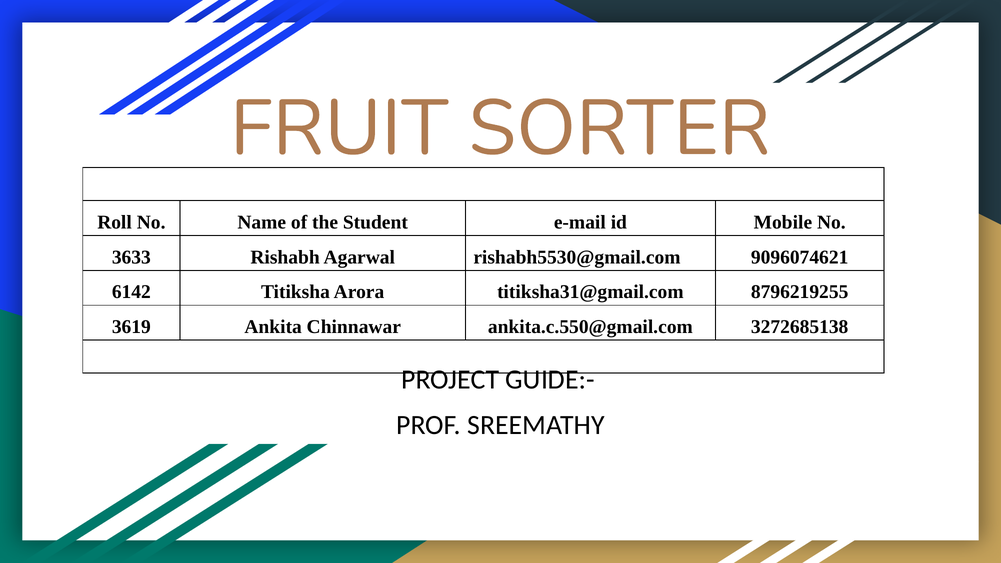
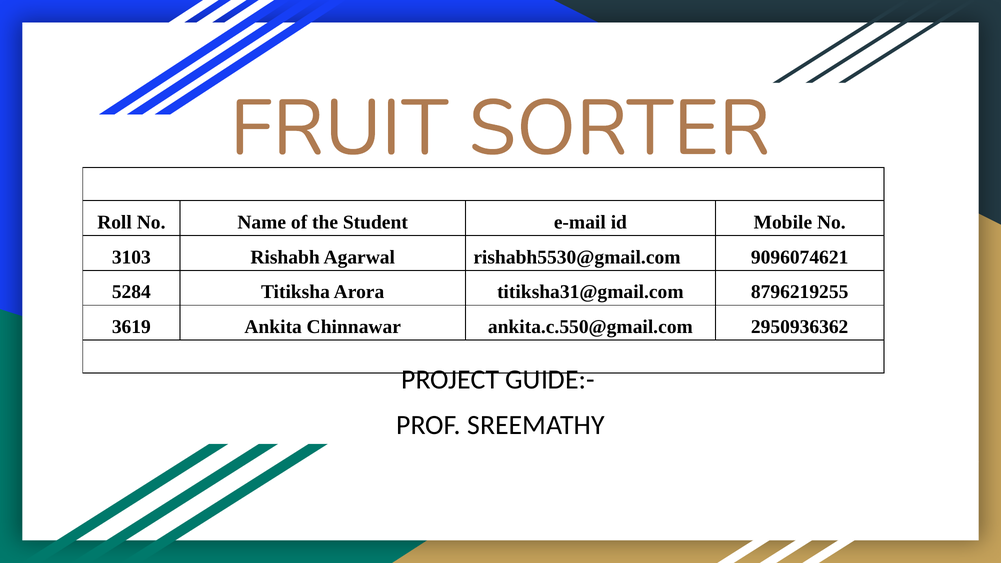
3633: 3633 -> 3103
6142: 6142 -> 5284
3272685138: 3272685138 -> 2950936362
